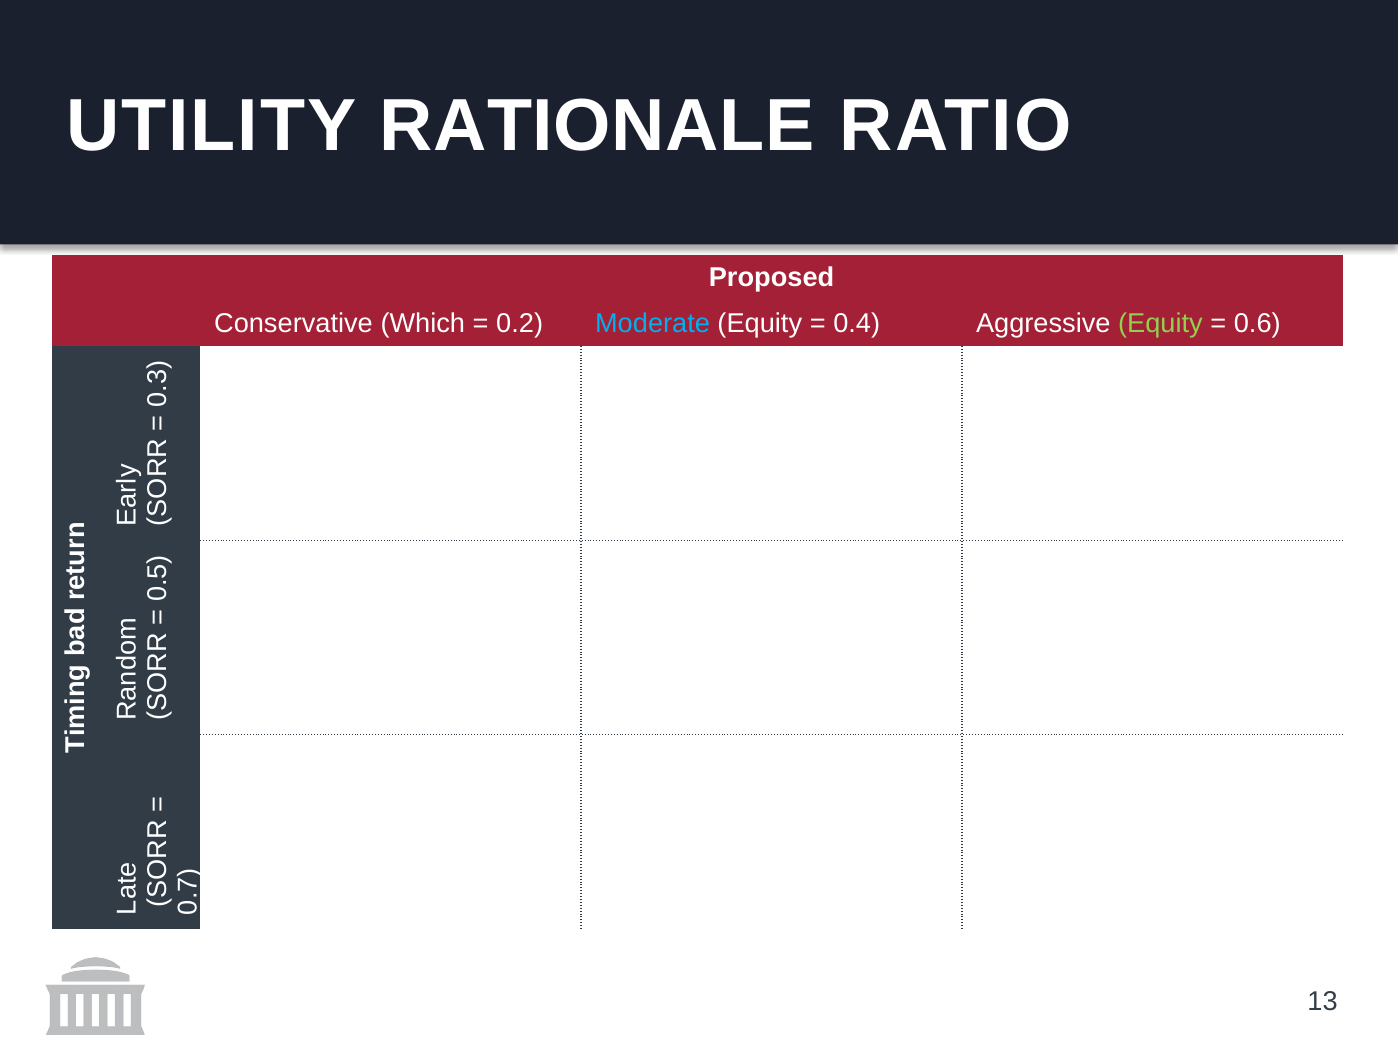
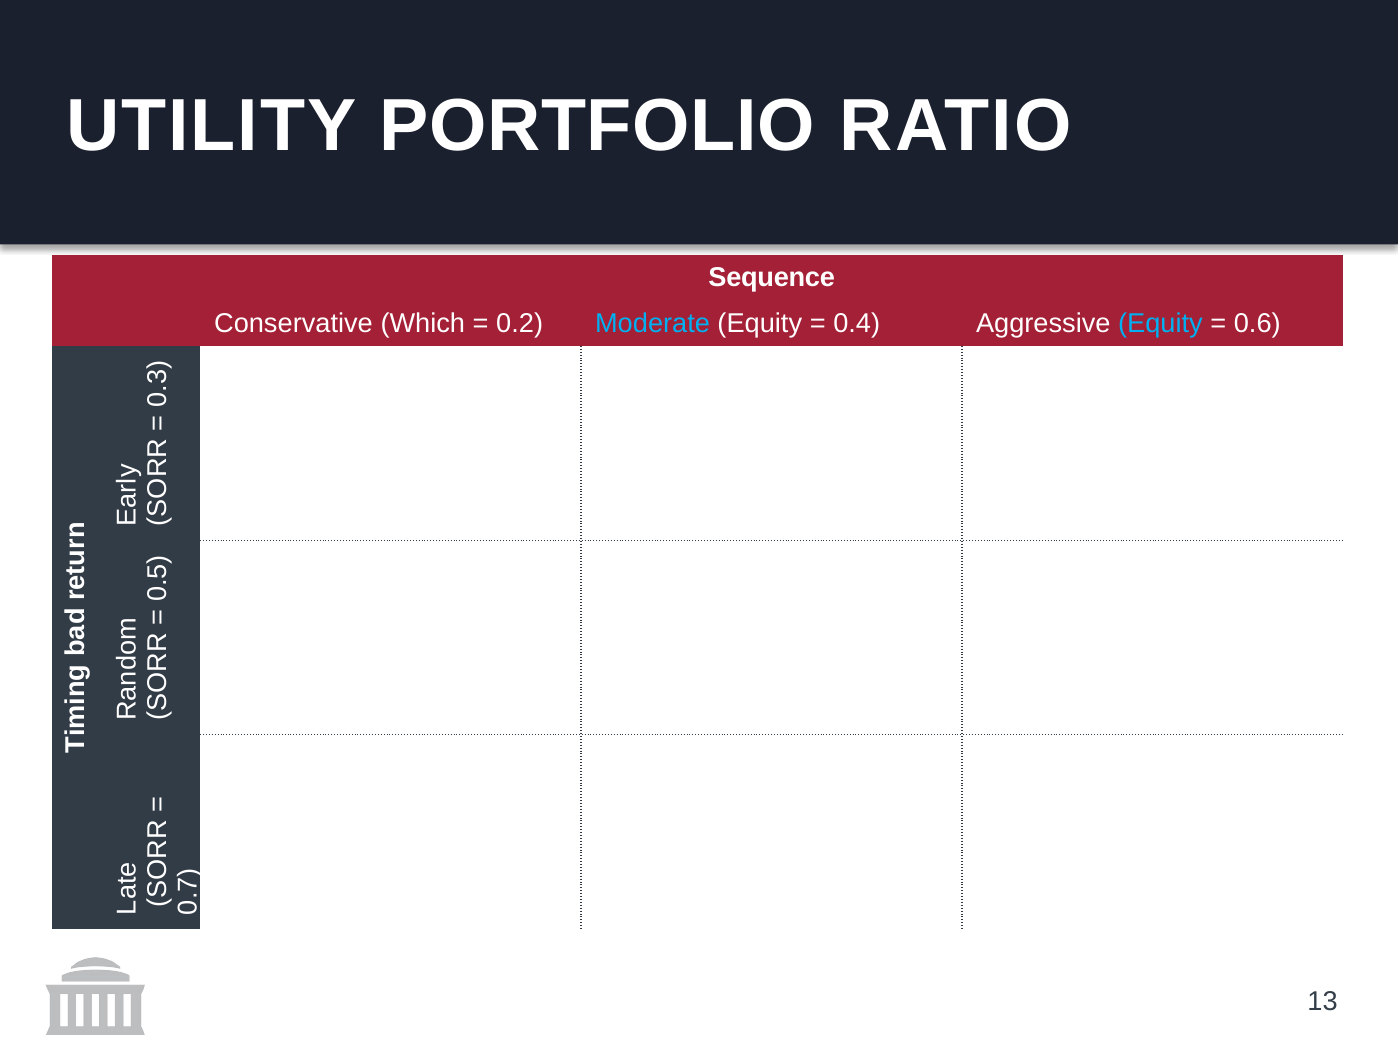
RATIONALE: RATIONALE -> PORTFOLIO
Proposed: Proposed -> Sequence
Equity at (1160, 323) colour: light green -> light blue
